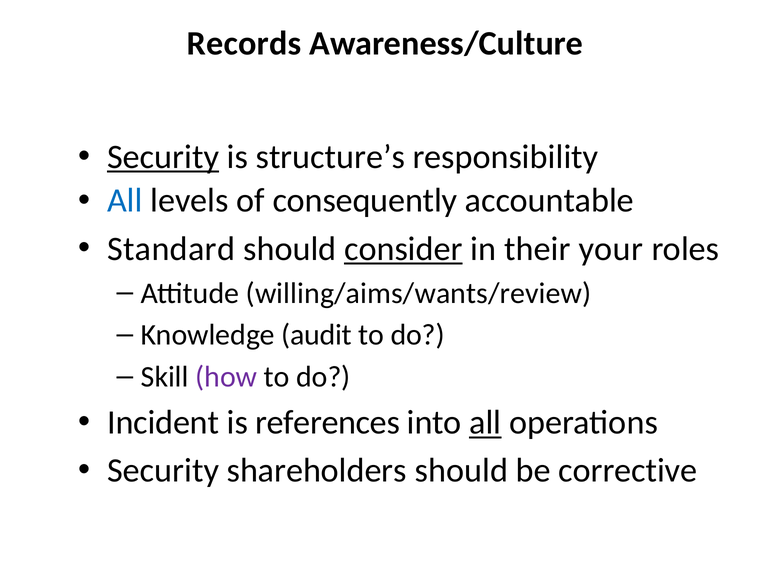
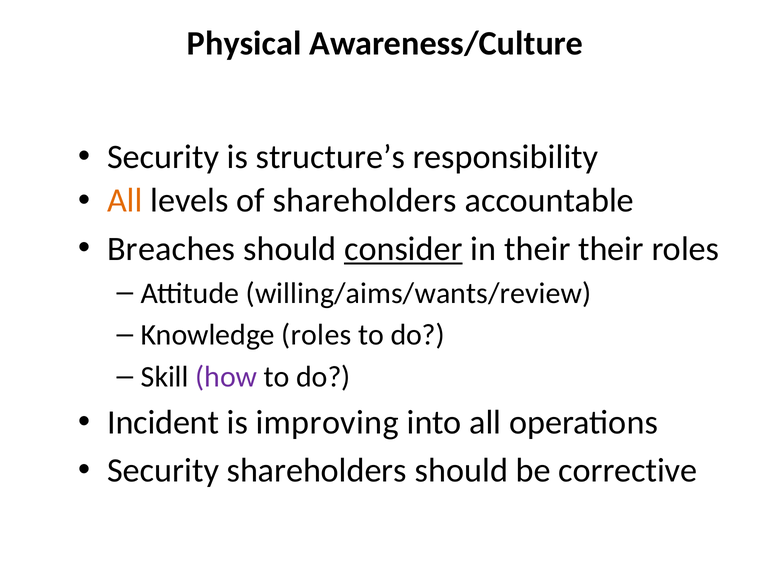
Records: Records -> Physical
Security at (163, 157) underline: present -> none
All at (125, 201) colour: blue -> orange
of consequently: consequently -> shareholders
Standard: Standard -> Breaches
their your: your -> their
Knowledge audit: audit -> roles
references: references -> improving
all at (485, 423) underline: present -> none
